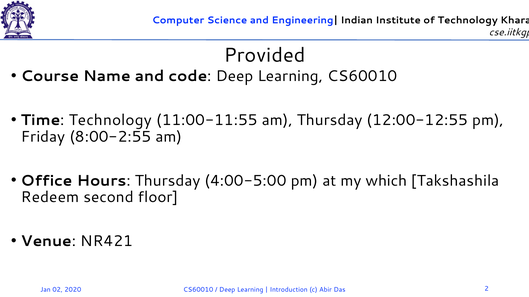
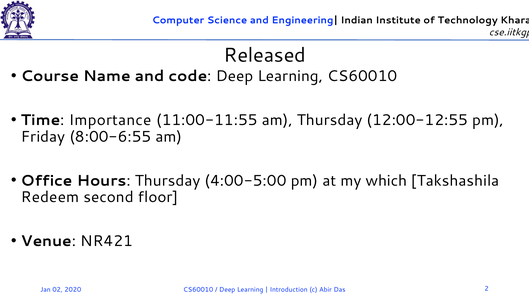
Provided: Provided -> Released
Time Technology: Technology -> Importance
8:00-2:55: 8:00-2:55 -> 8:00-6:55
